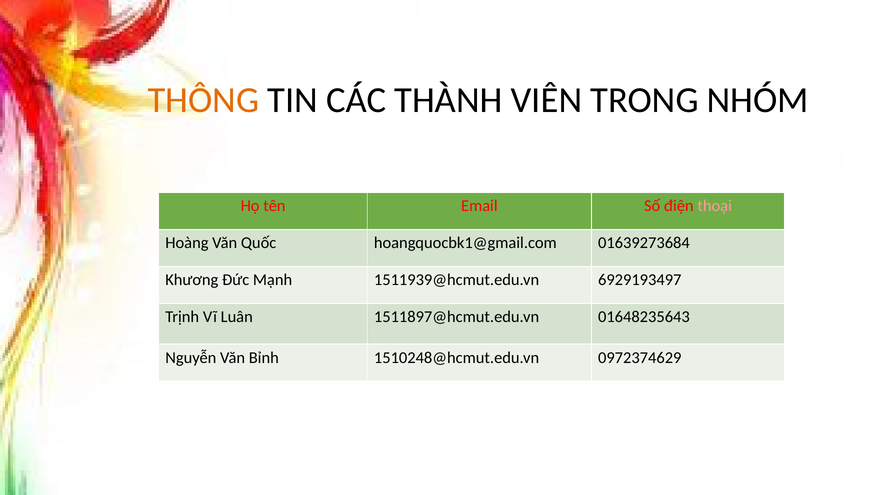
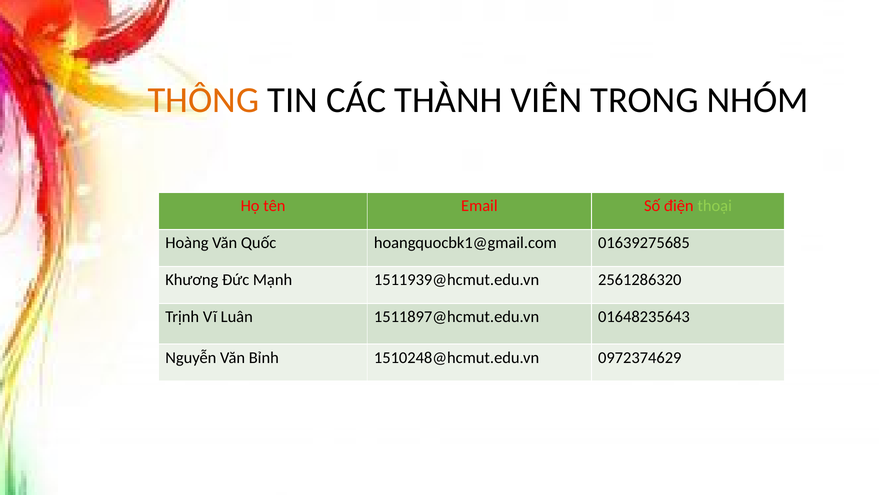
thoại colour: pink -> light green
01639273684: 01639273684 -> 01639275685
6929193497: 6929193497 -> 2561286320
